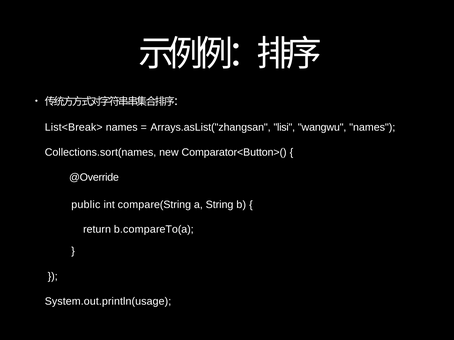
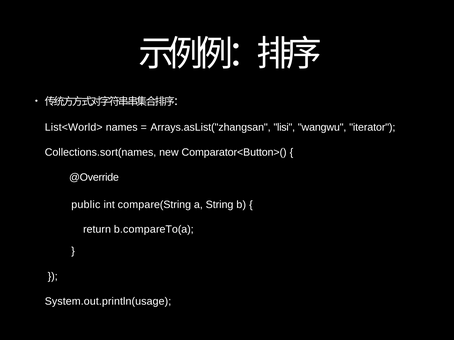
List<Break>: List<Break> -> List<World>
wangwu names: names -> iterator
